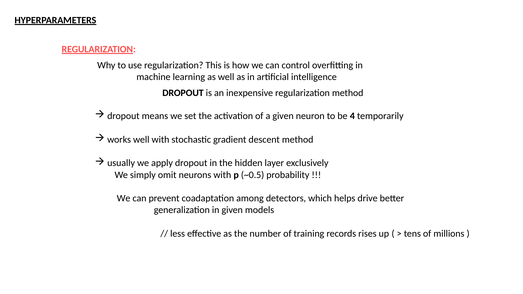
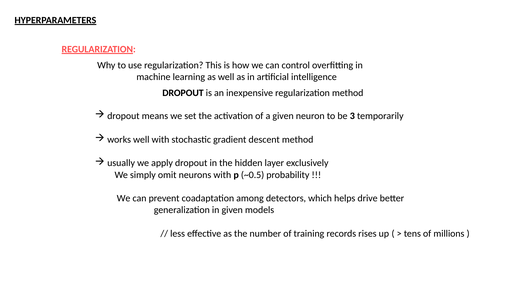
4: 4 -> 3
